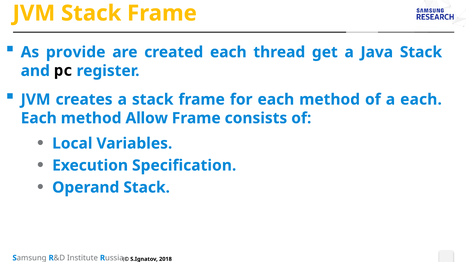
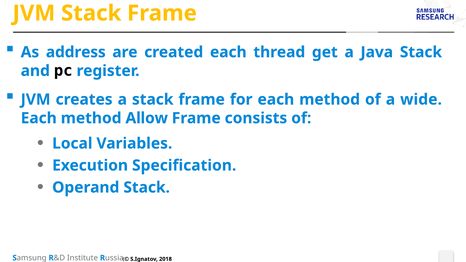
provide: provide -> address
a each: each -> wide
